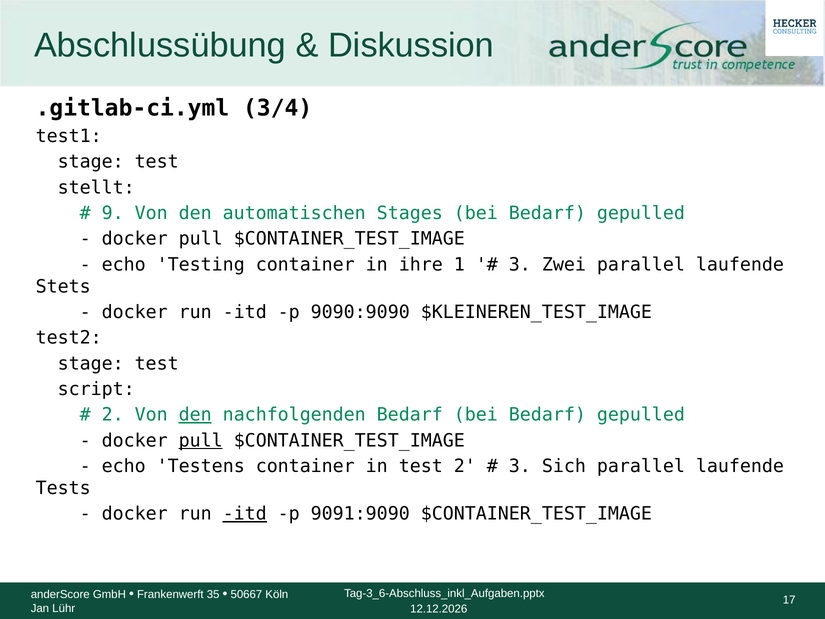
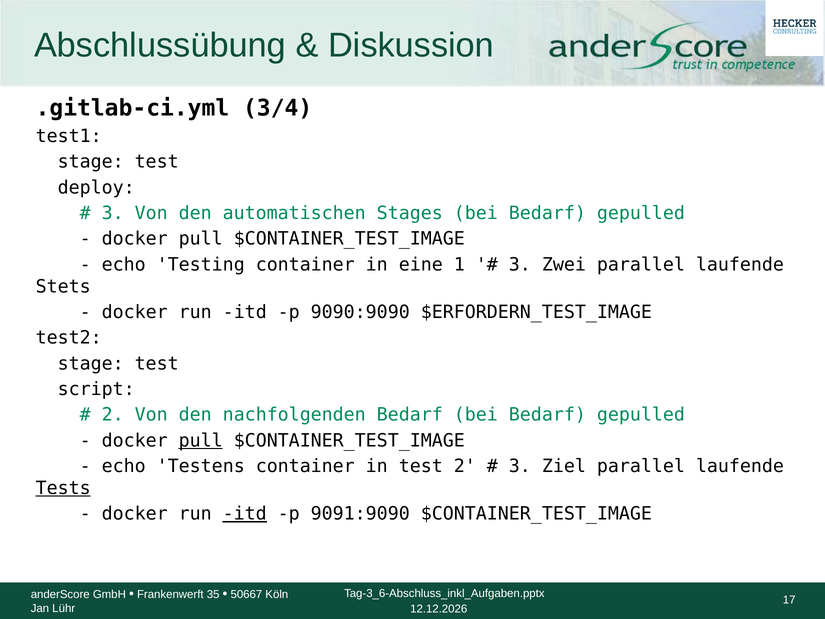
stellt: stellt -> deploy
9 at (113, 213): 9 -> 3
ihre: ihre -> eine
$KLEINEREN_TEST_IMAGE: $KLEINEREN_TEST_IMAGE -> $ERFORDERN_TEST_IMAGE
den at (195, 415) underline: present -> none
Sich: Sich -> Ziel
Tests underline: none -> present
